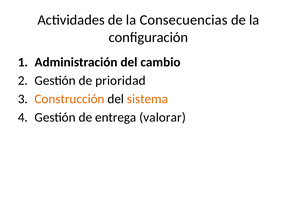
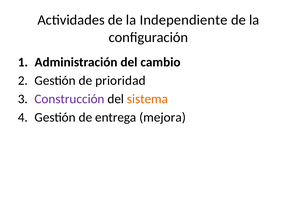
Consecuencias: Consecuencias -> Independiente
Construcción colour: orange -> purple
valorar: valorar -> mejora
